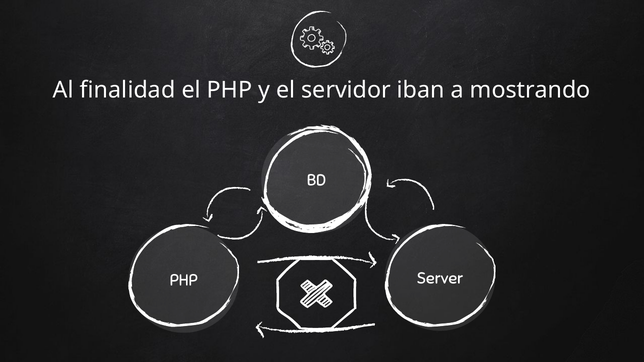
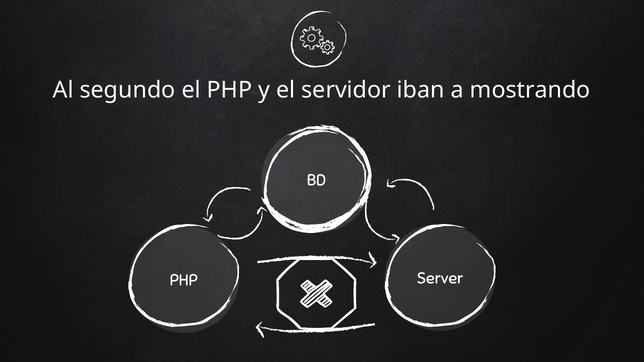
finalidad: finalidad -> segundo
